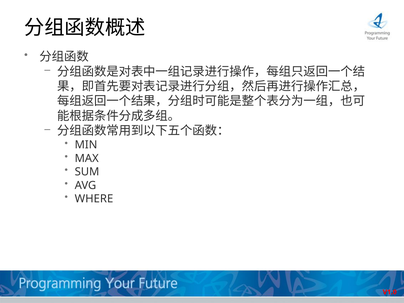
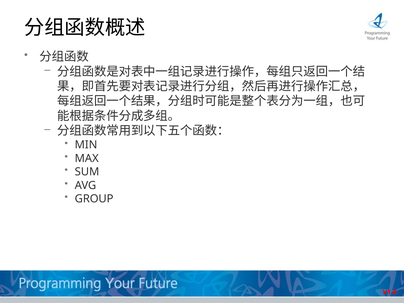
WHERE: WHERE -> GROUP
